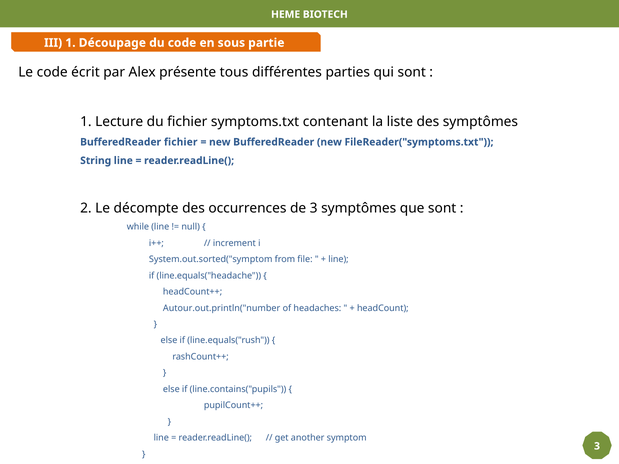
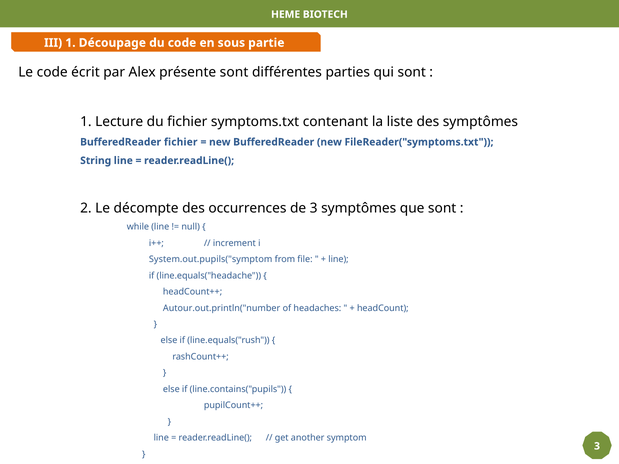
présente tous: tous -> sont
System.out.sorted("symptom: System.out.sorted("symptom -> System.out.pupils("symptom
